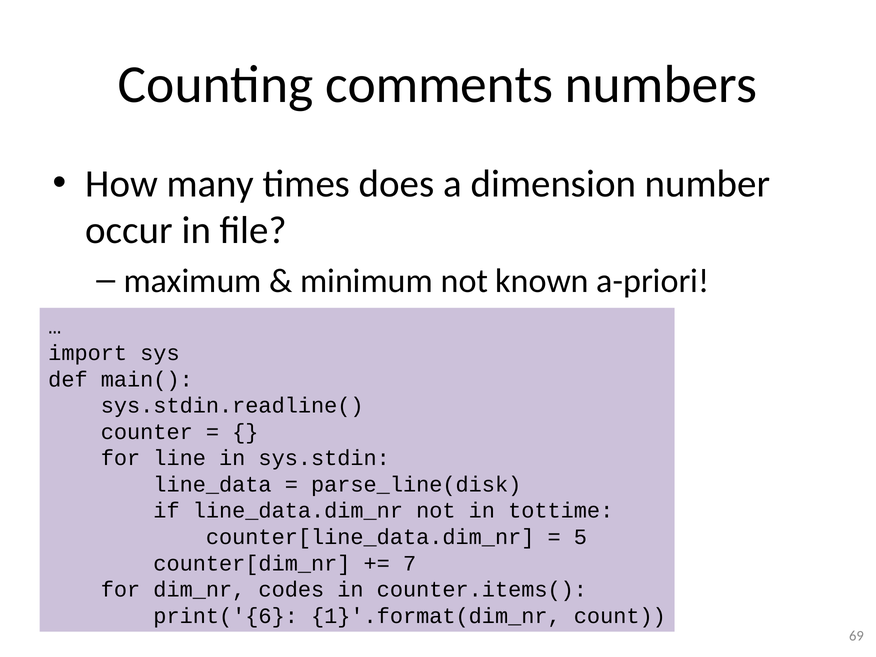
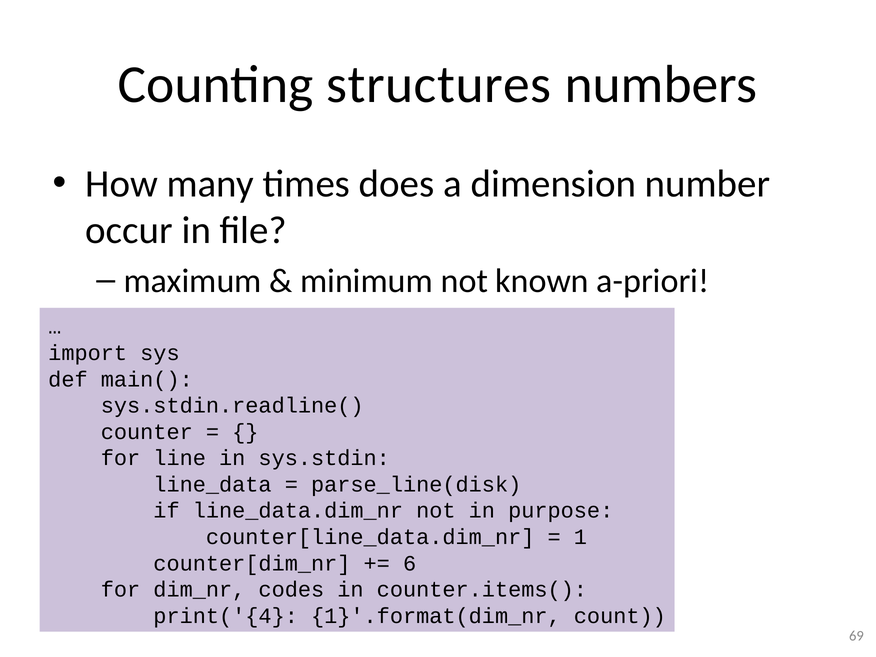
comments: comments -> structures
tottime: tottime -> purpose
5: 5 -> 1
7: 7 -> 6
print('{6: print('{6 -> print('{4
